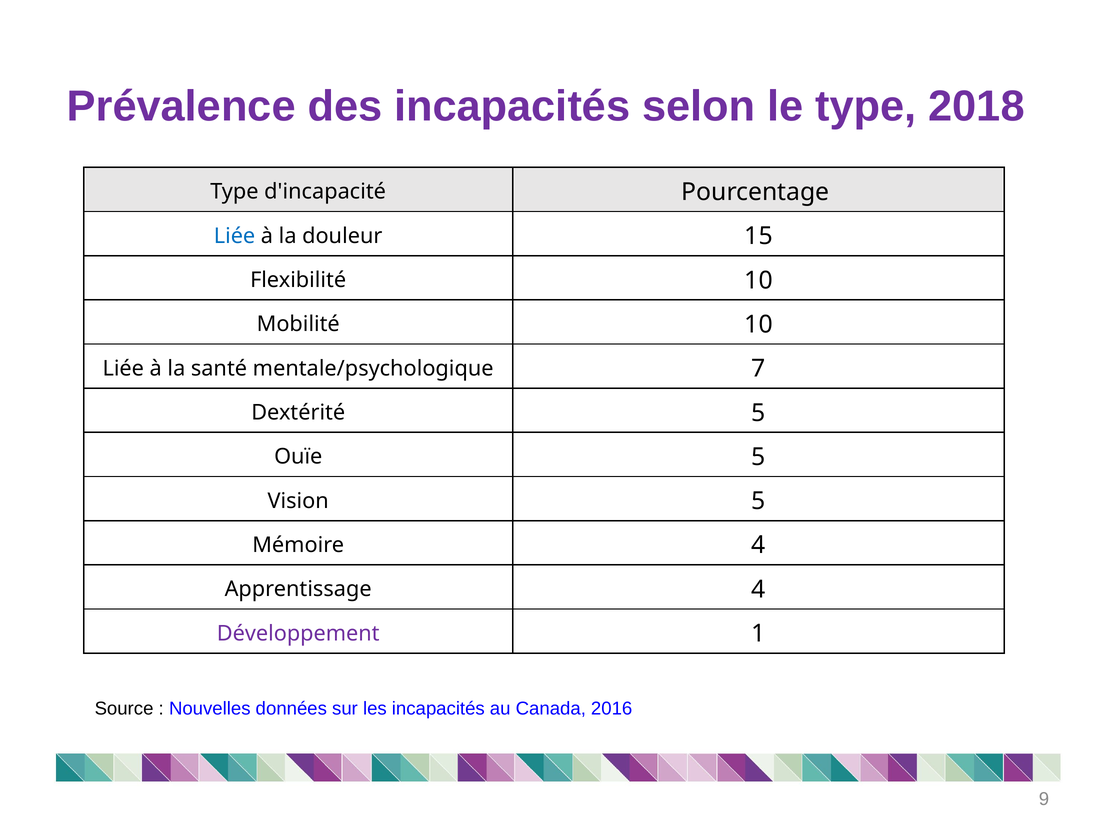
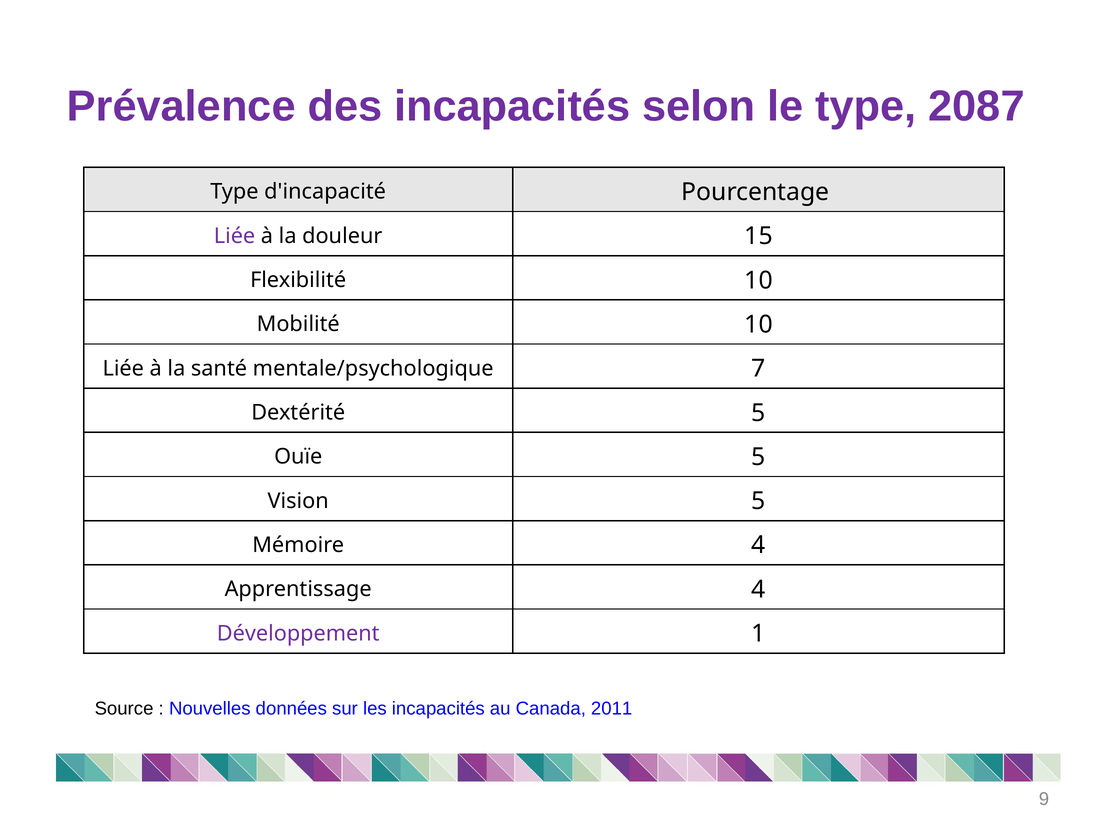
2018: 2018 -> 2087
Liée at (235, 236) colour: blue -> purple
2016: 2016 -> 2011
